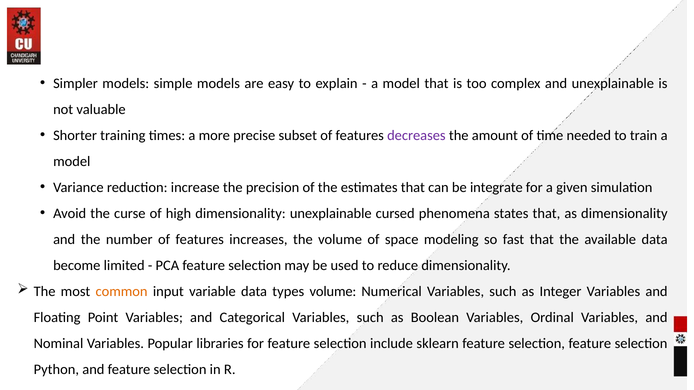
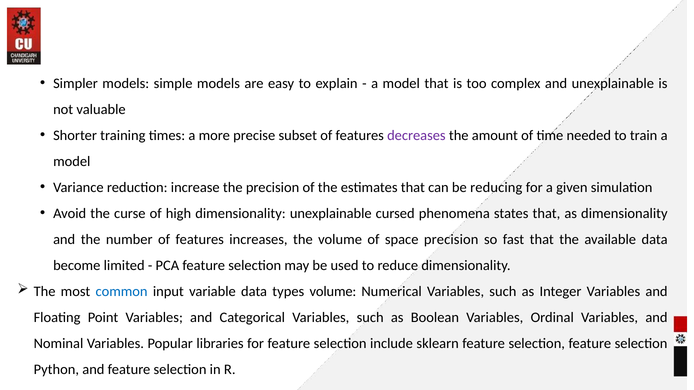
integrate: integrate -> reducing
space modeling: modeling -> precision
common colour: orange -> blue
